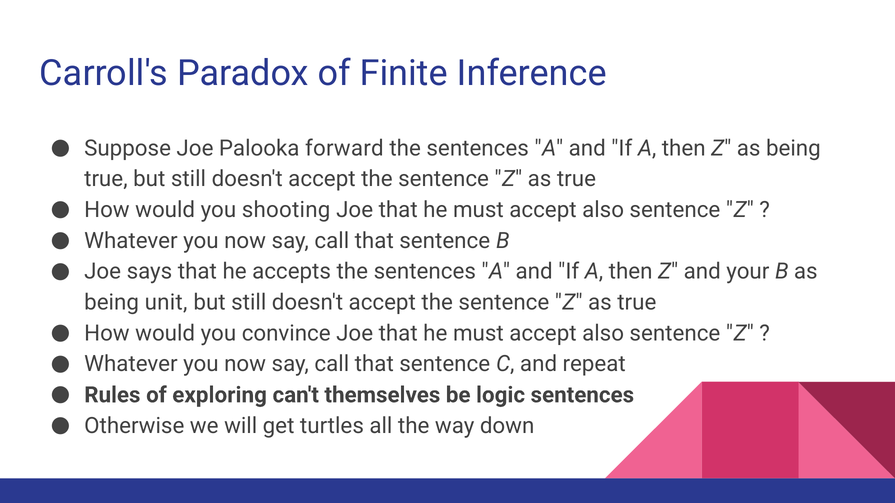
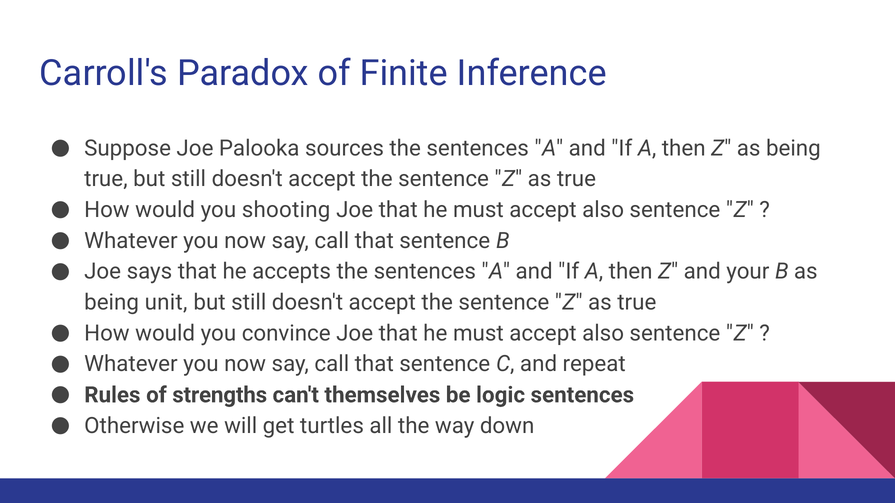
forward: forward -> sources
exploring: exploring -> strengths
